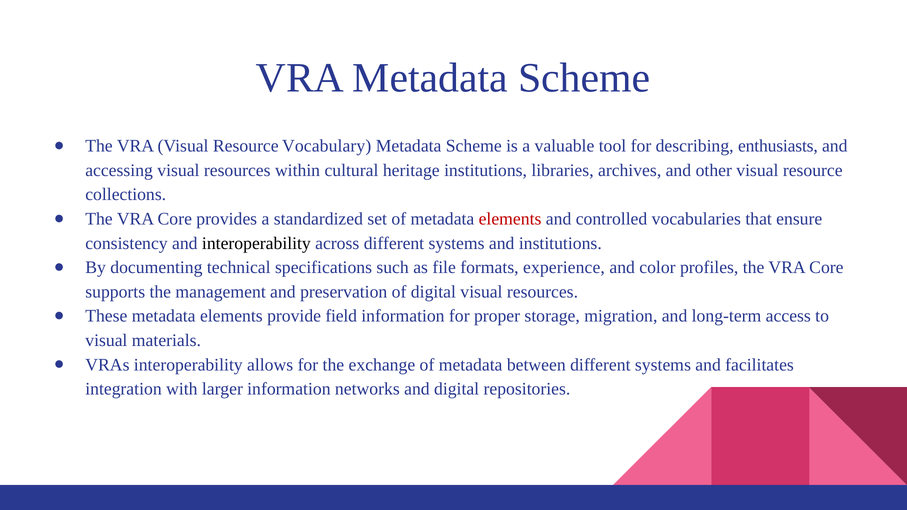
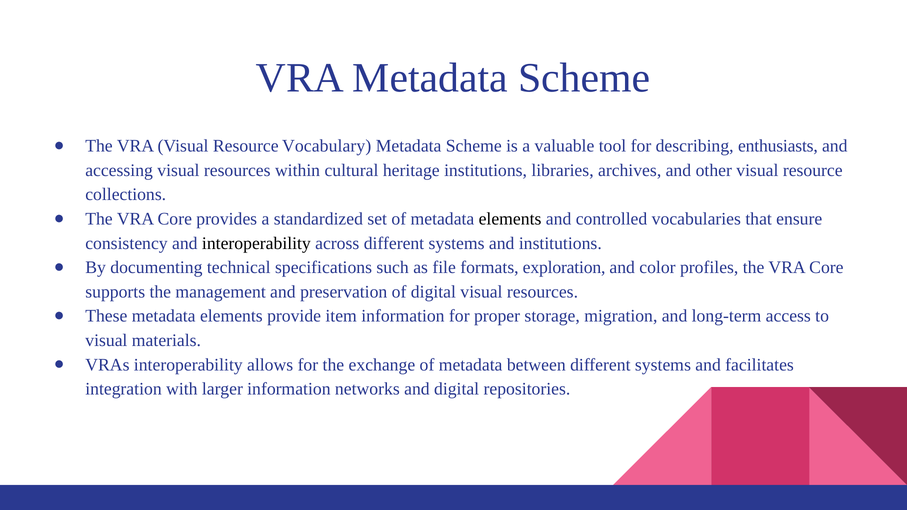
elements at (510, 219) colour: red -> black
experience: experience -> exploration
field: field -> item
